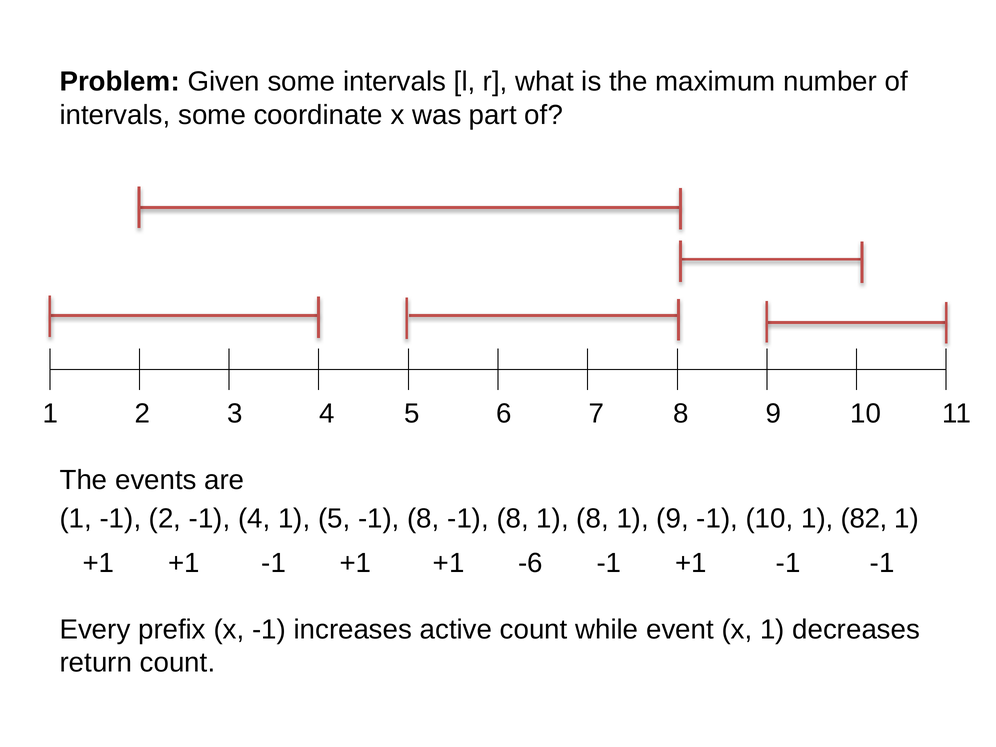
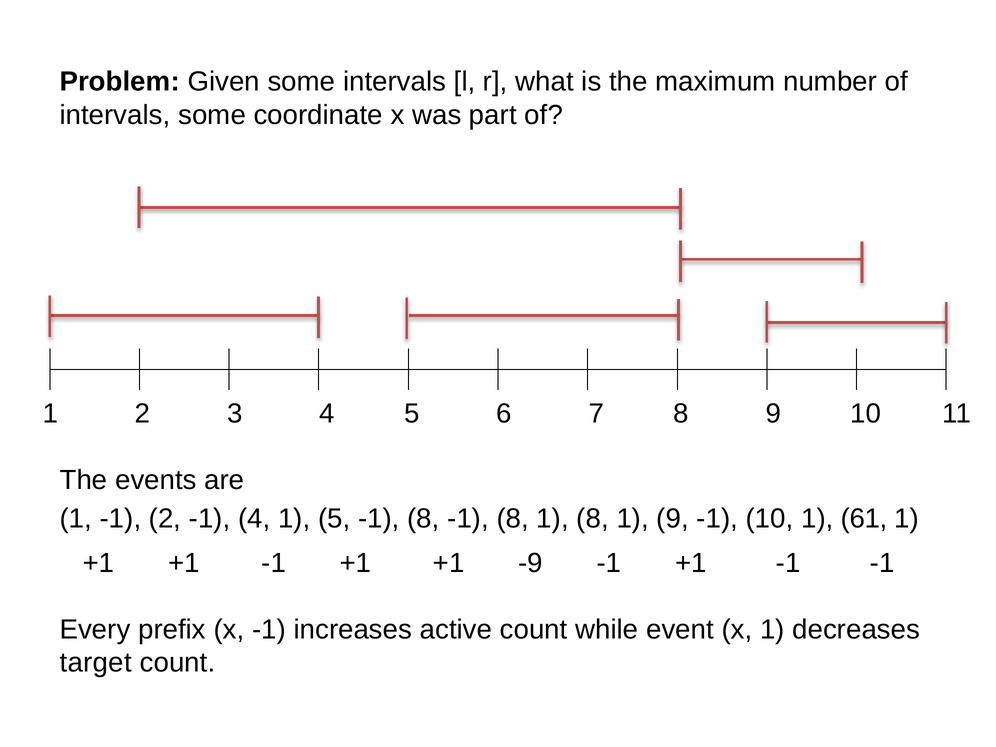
82: 82 -> 61
-6: -6 -> -9
return: return -> target
